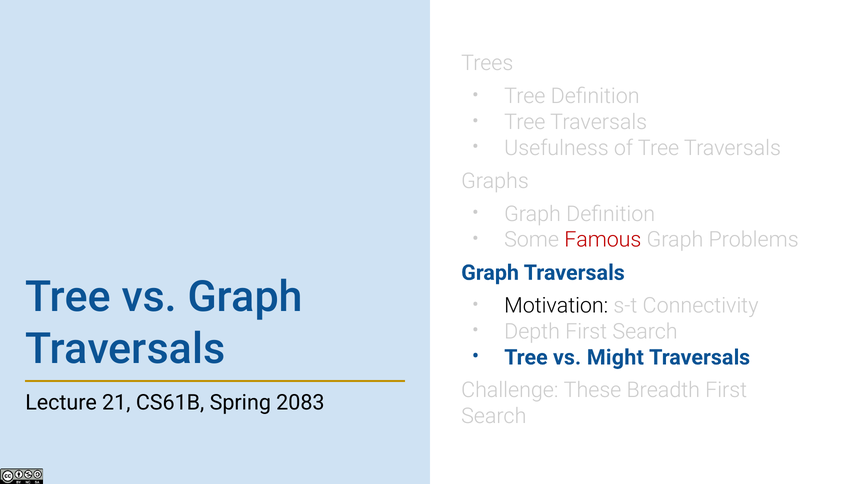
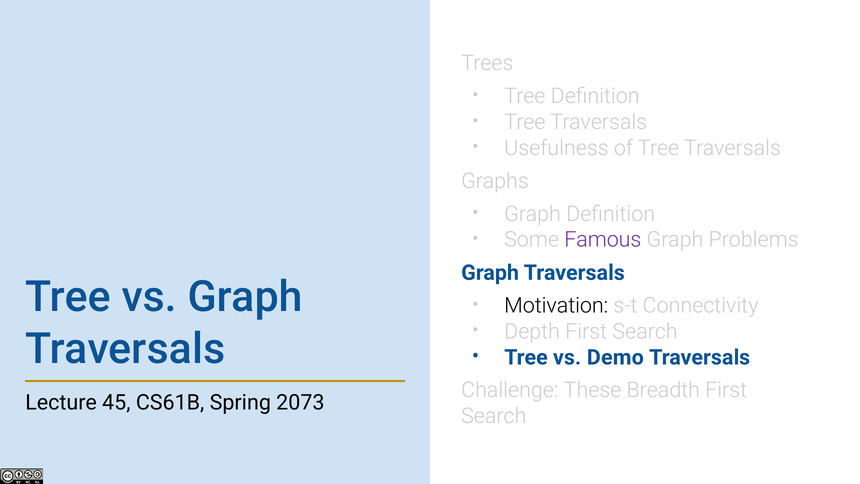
Famous colour: red -> purple
Might: Might -> Demo
21: 21 -> 45
2083: 2083 -> 2073
